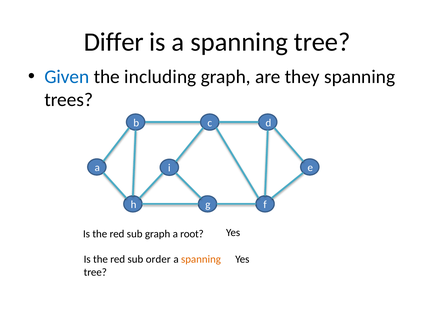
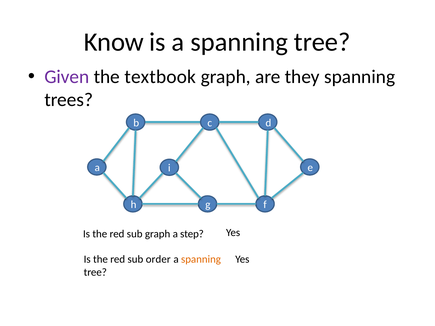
Differ: Differ -> Know
Given colour: blue -> purple
including: including -> textbook
root: root -> step
